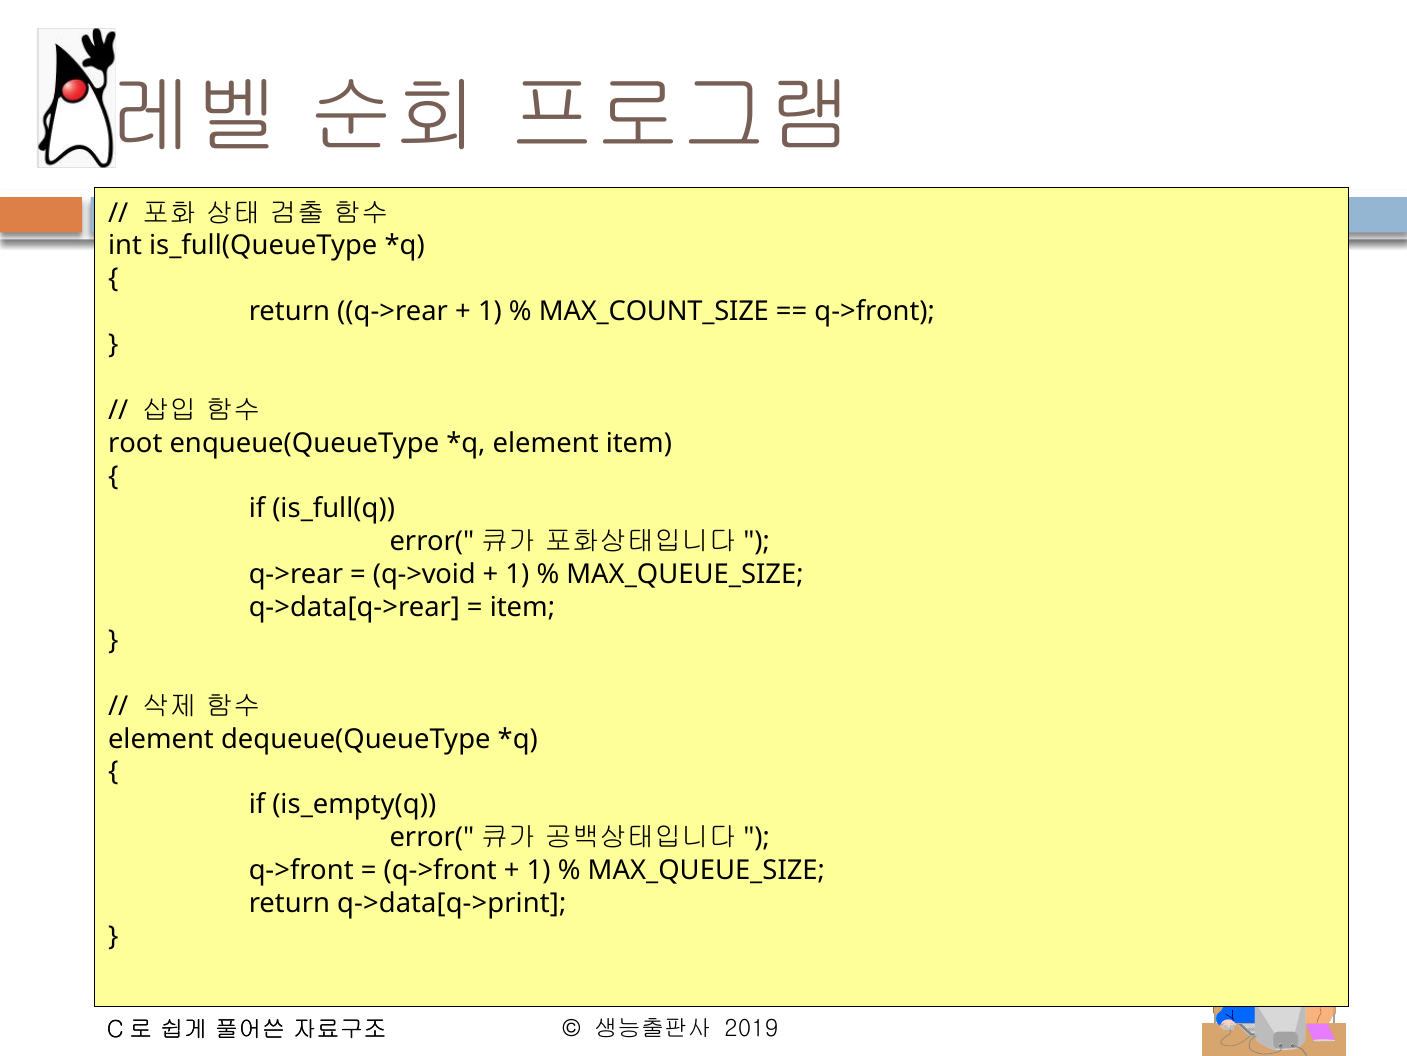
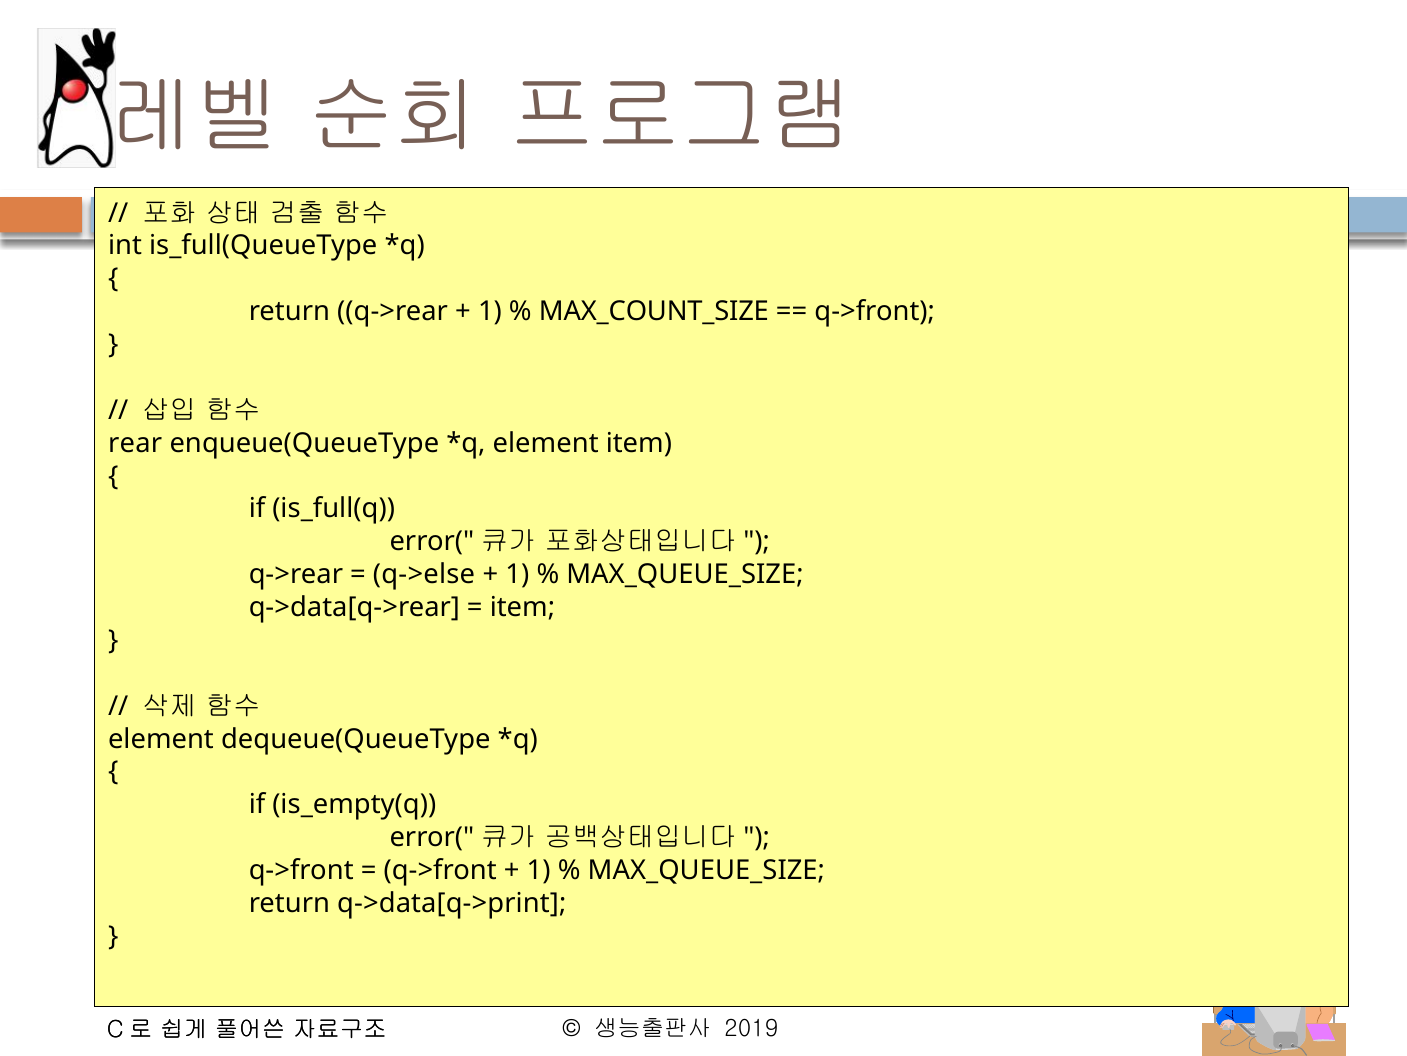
root: root -> rear
q->void: q->void -> q->else
